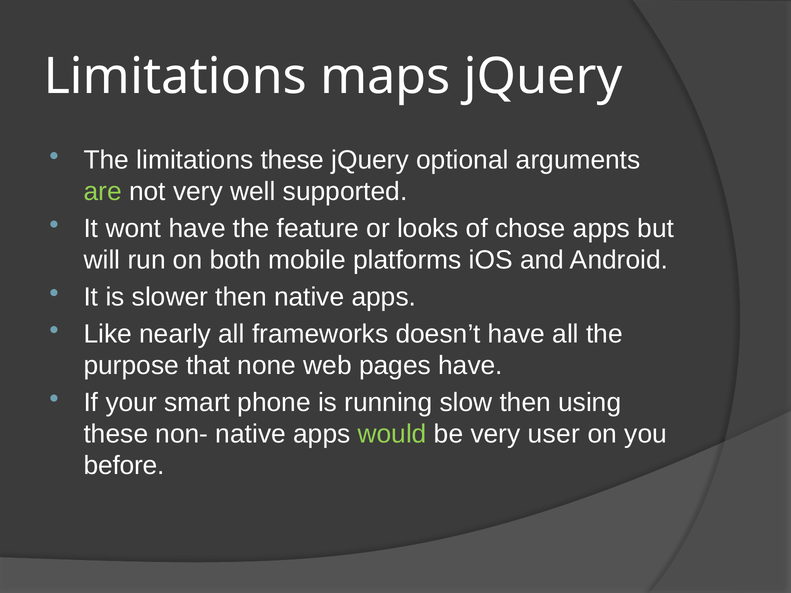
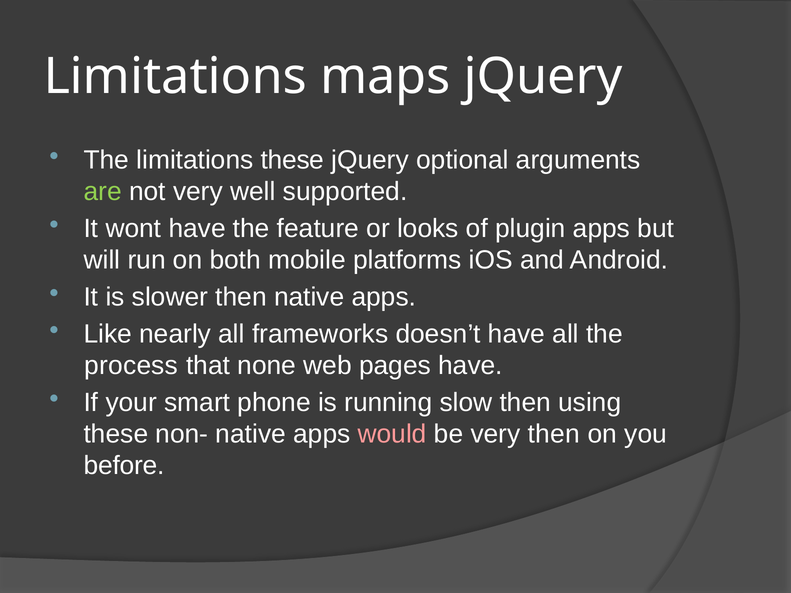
chose: chose -> plugin
purpose: purpose -> process
would colour: light green -> pink
very user: user -> then
